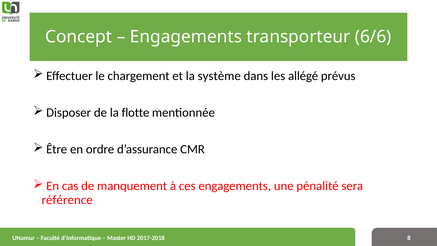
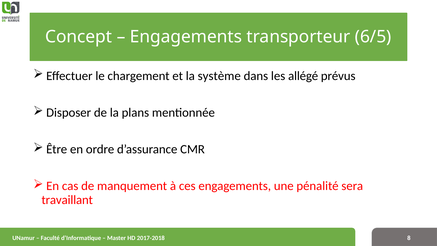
6/6: 6/6 -> 6/5
flotte: flotte -> plans
référence: référence -> travaillant
